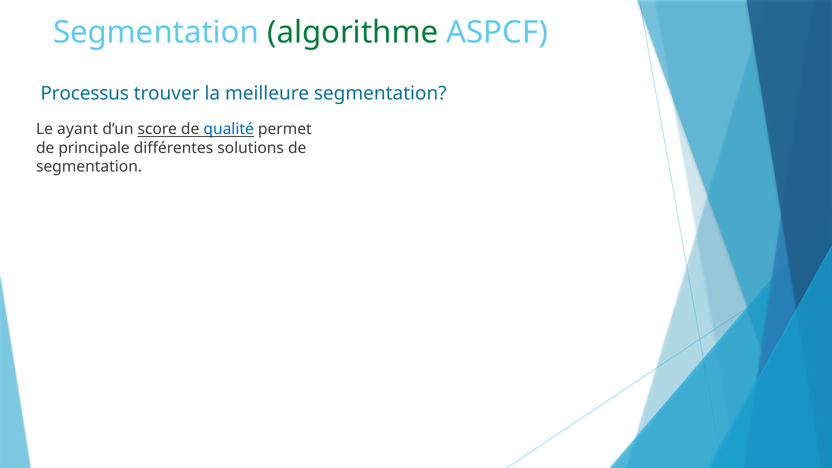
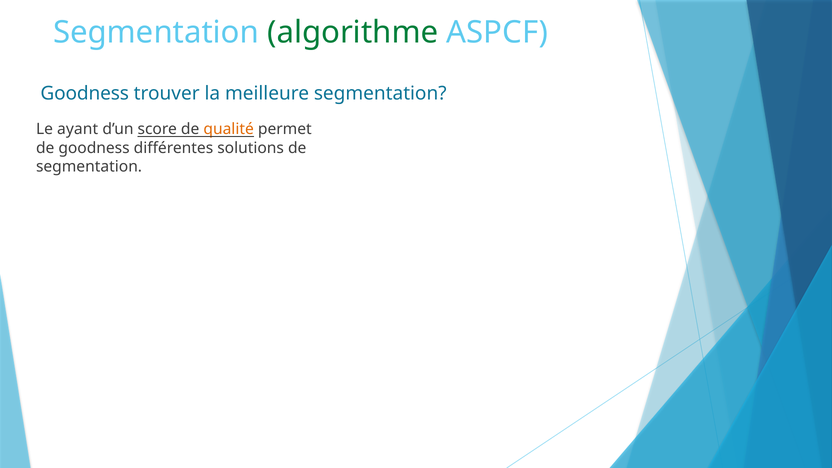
Processus at (85, 93): Processus -> Goodness
qualité colour: blue -> orange
de principale: principale -> goodness
